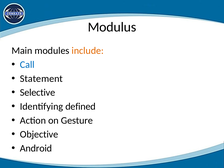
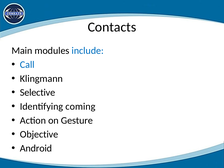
Modulus: Modulus -> Contacts
include colour: orange -> blue
Statement: Statement -> Klingmann
defined: defined -> coming
